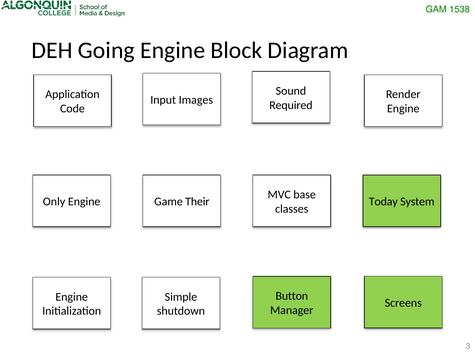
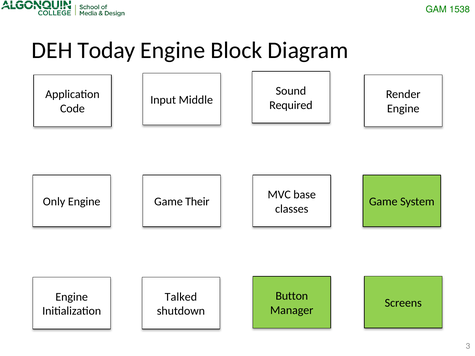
Going: Going -> Today
Images: Images -> Middle
Today at (383, 202): Today -> Game
Simple: Simple -> Talked
